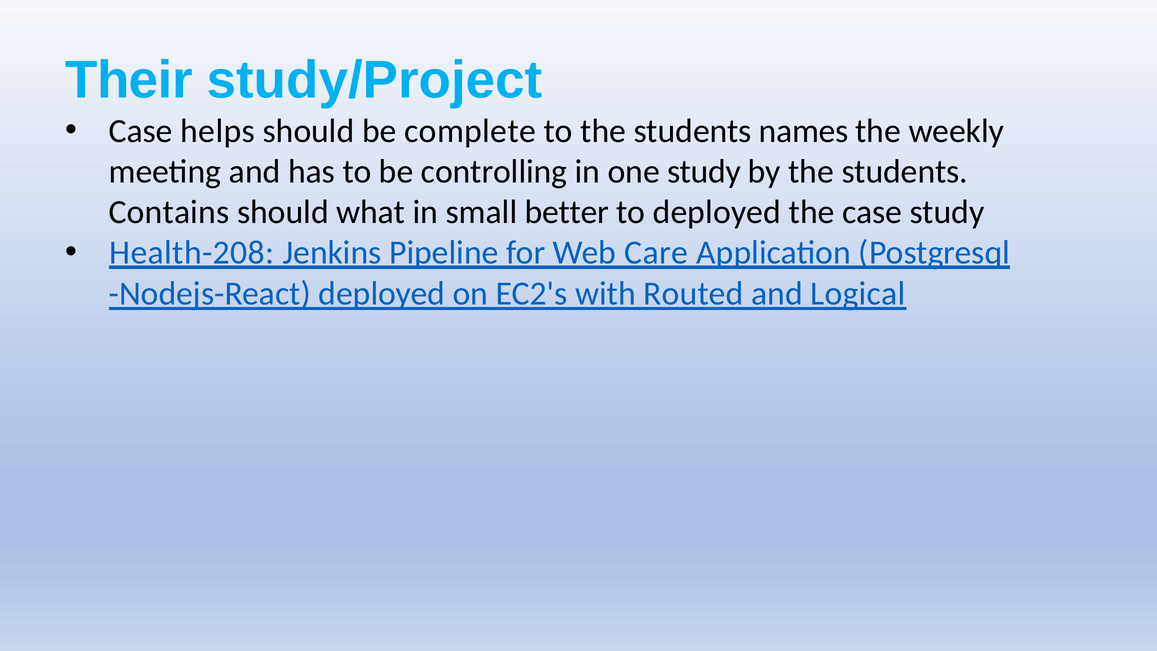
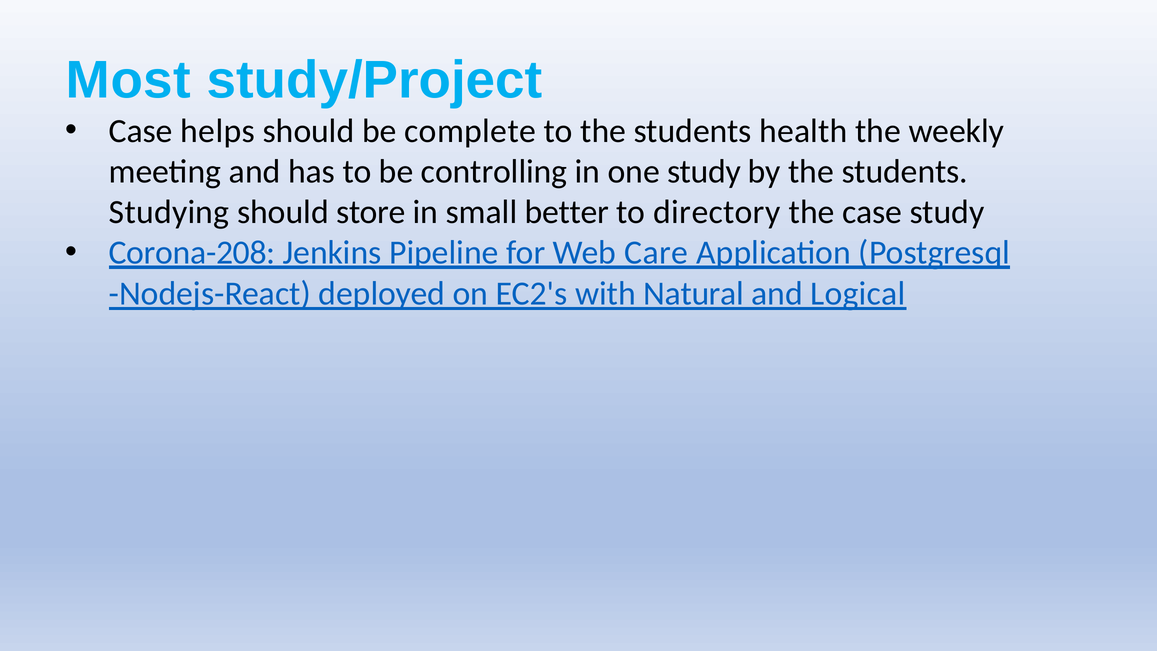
Their: Their -> Most
names: names -> health
Contains: Contains -> Studying
what: what -> store
to deployed: deployed -> directory
Health-208: Health-208 -> Corona-208
Routed: Routed -> Natural
